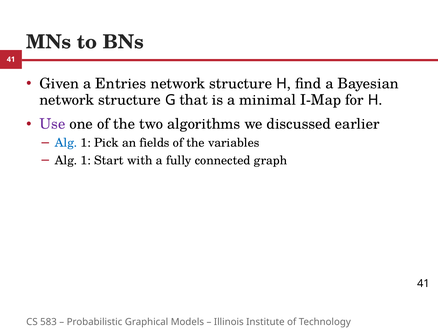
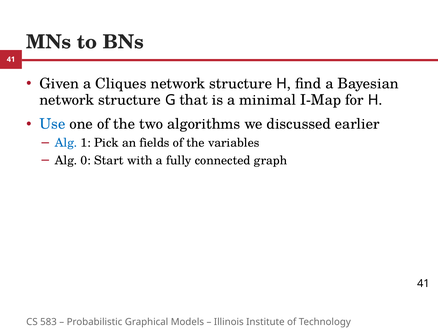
Entries: Entries -> Cliques
Use colour: purple -> blue
1 at (86, 161): 1 -> 0
